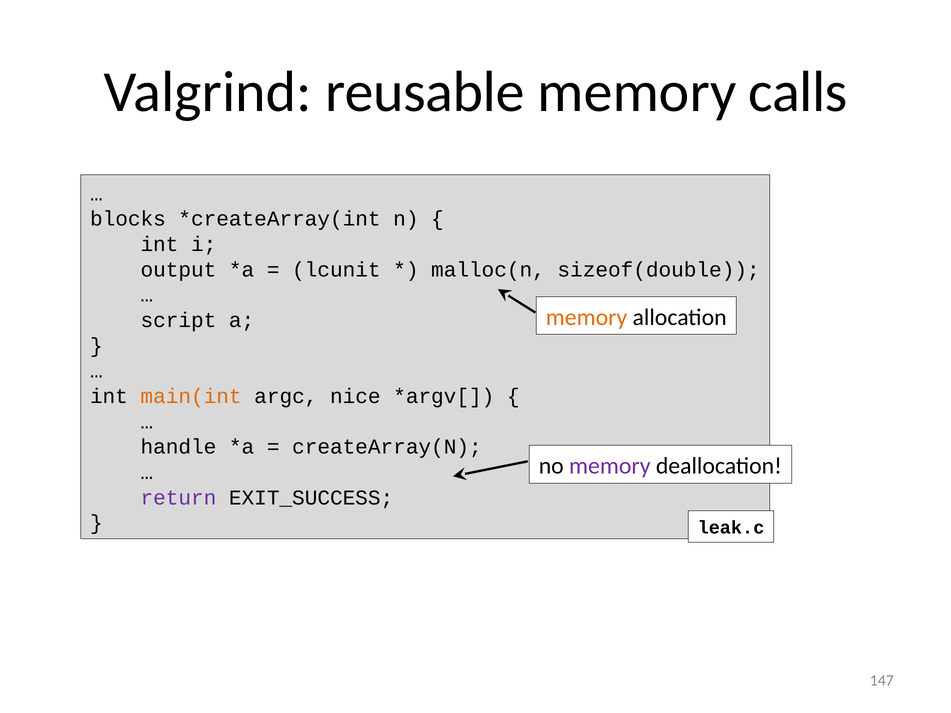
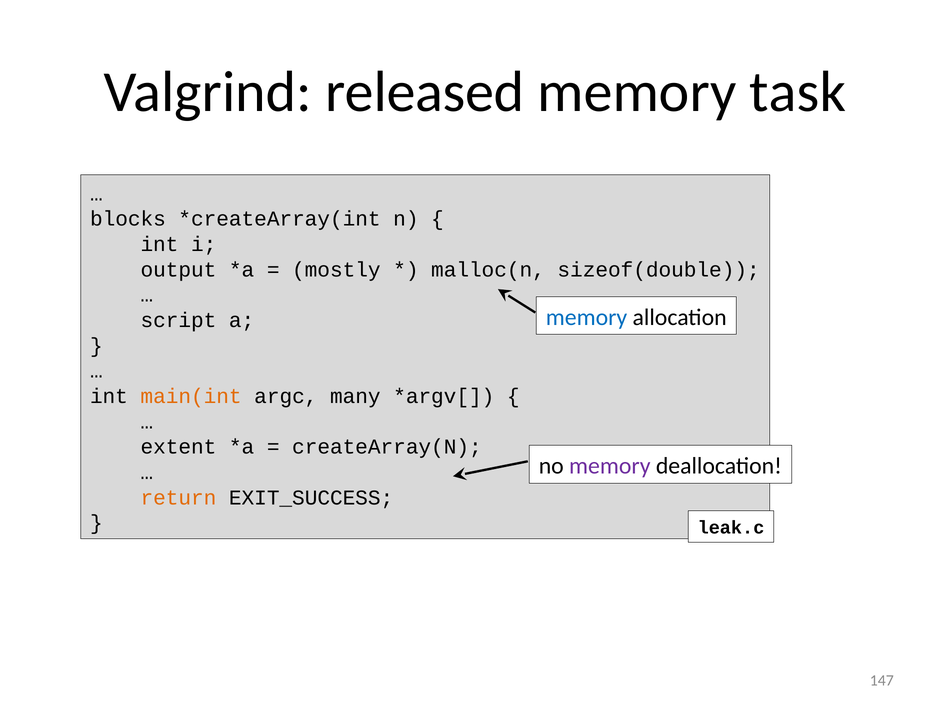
reusable: reusable -> released
calls: calls -> task
lcunit: lcunit -> mostly
memory at (587, 317) colour: orange -> blue
nice: nice -> many
handle: handle -> extent
return colour: purple -> orange
